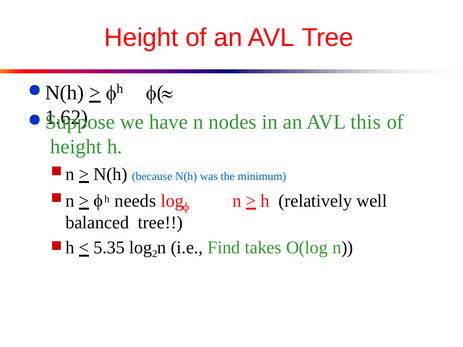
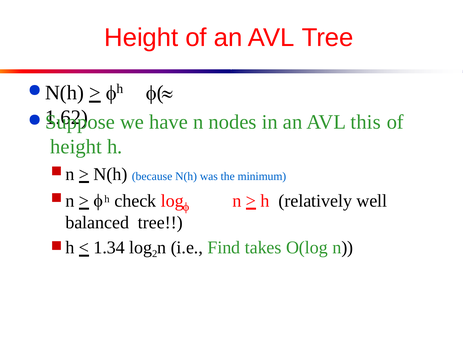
needs: needs -> check
5.35: 5.35 -> 1.34
